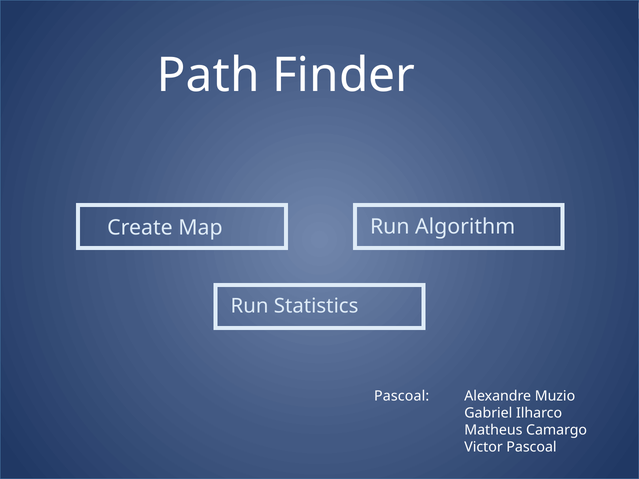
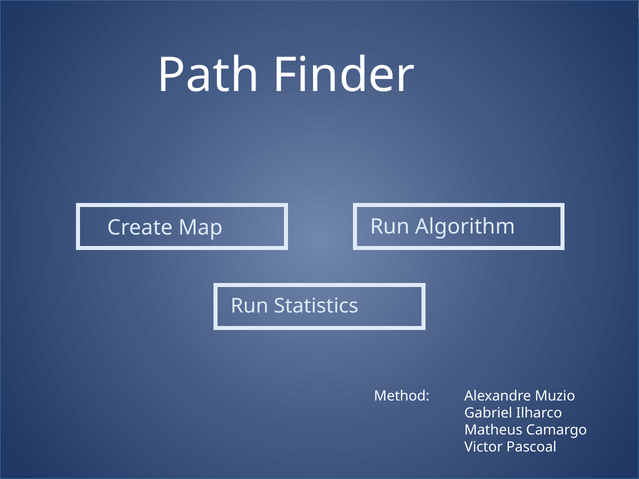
Pascoal at (402, 396): Pascoal -> Method
